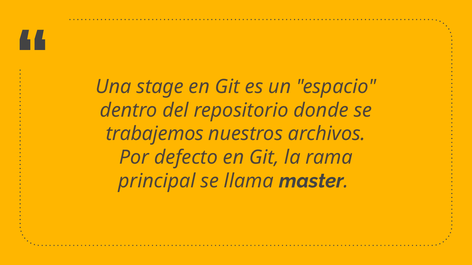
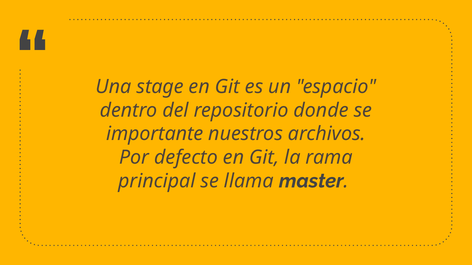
trabajemos: trabajemos -> importante
